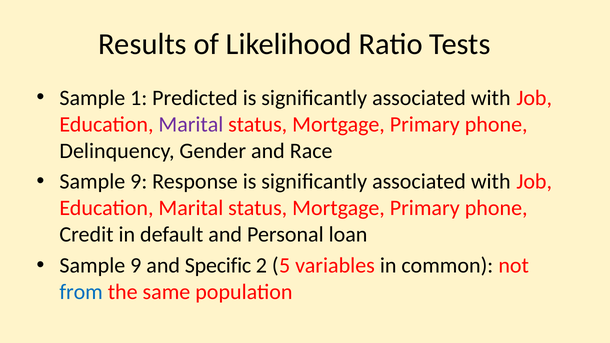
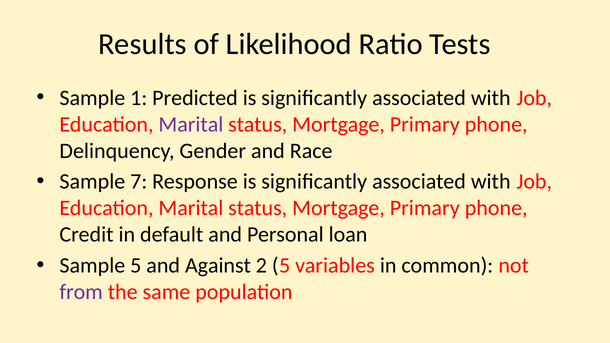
9 at (139, 182): 9 -> 7
9 at (136, 266): 9 -> 5
Specific: Specific -> Against
from colour: blue -> purple
